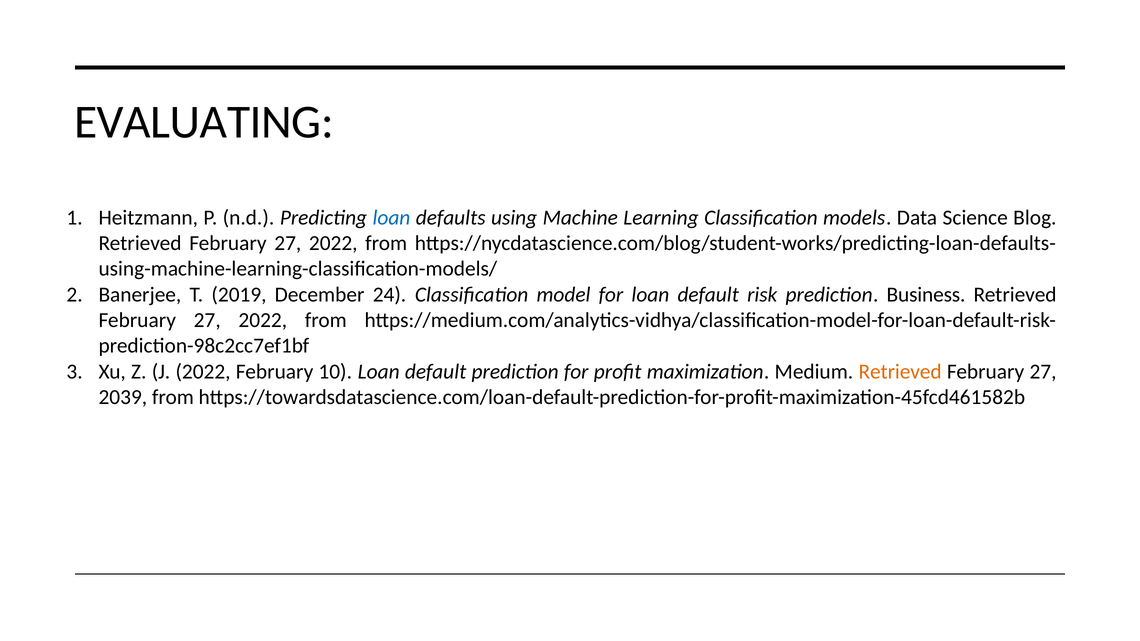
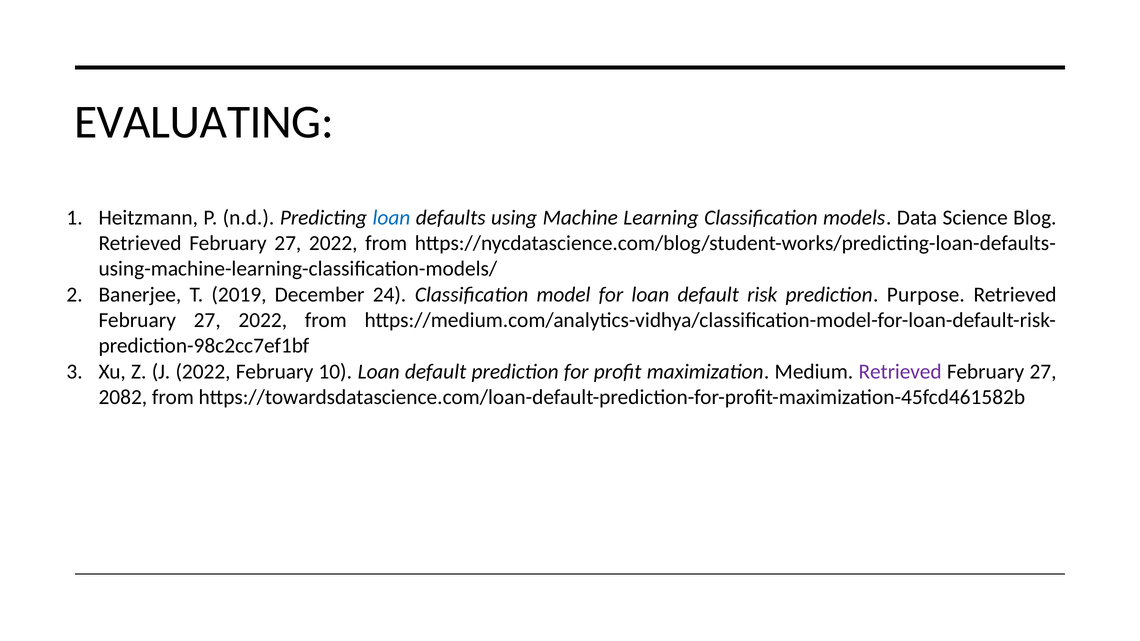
Business: Business -> Purpose
Retrieved at (900, 372) colour: orange -> purple
2039: 2039 -> 2082
